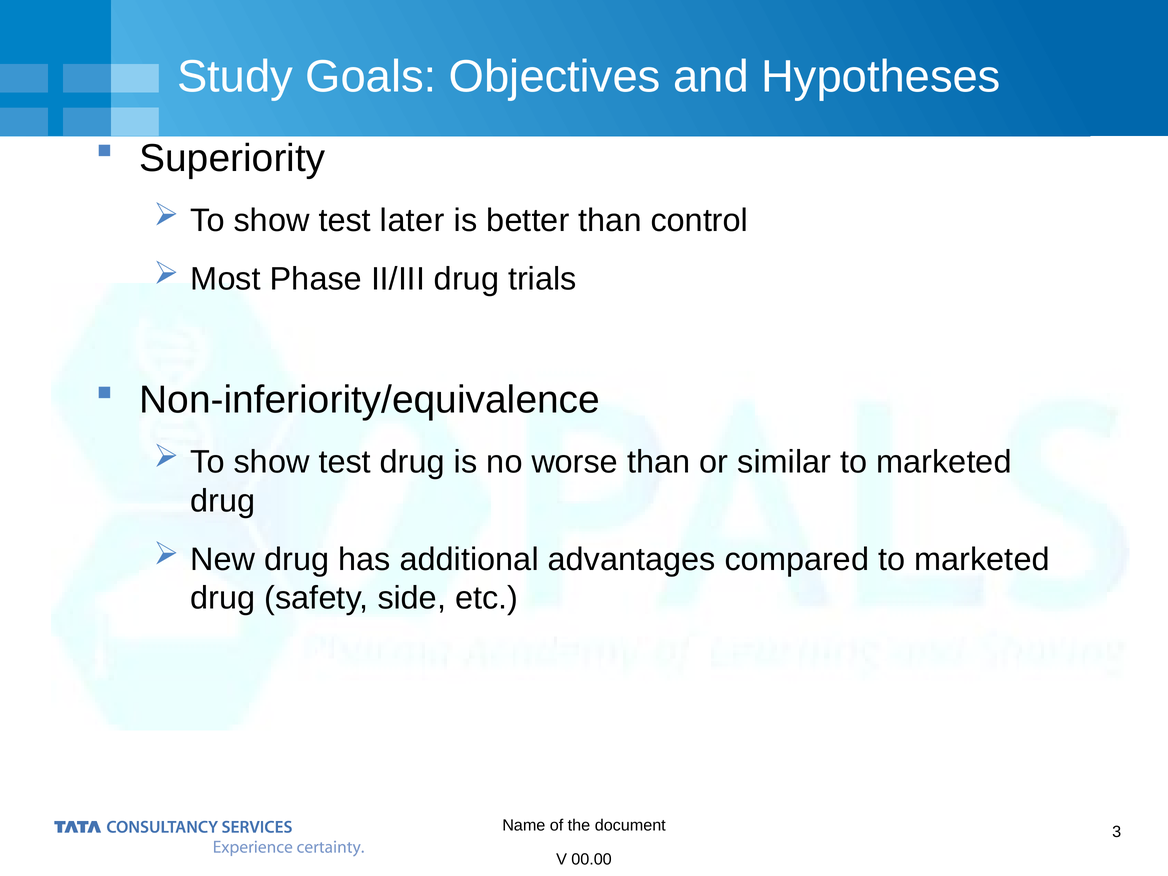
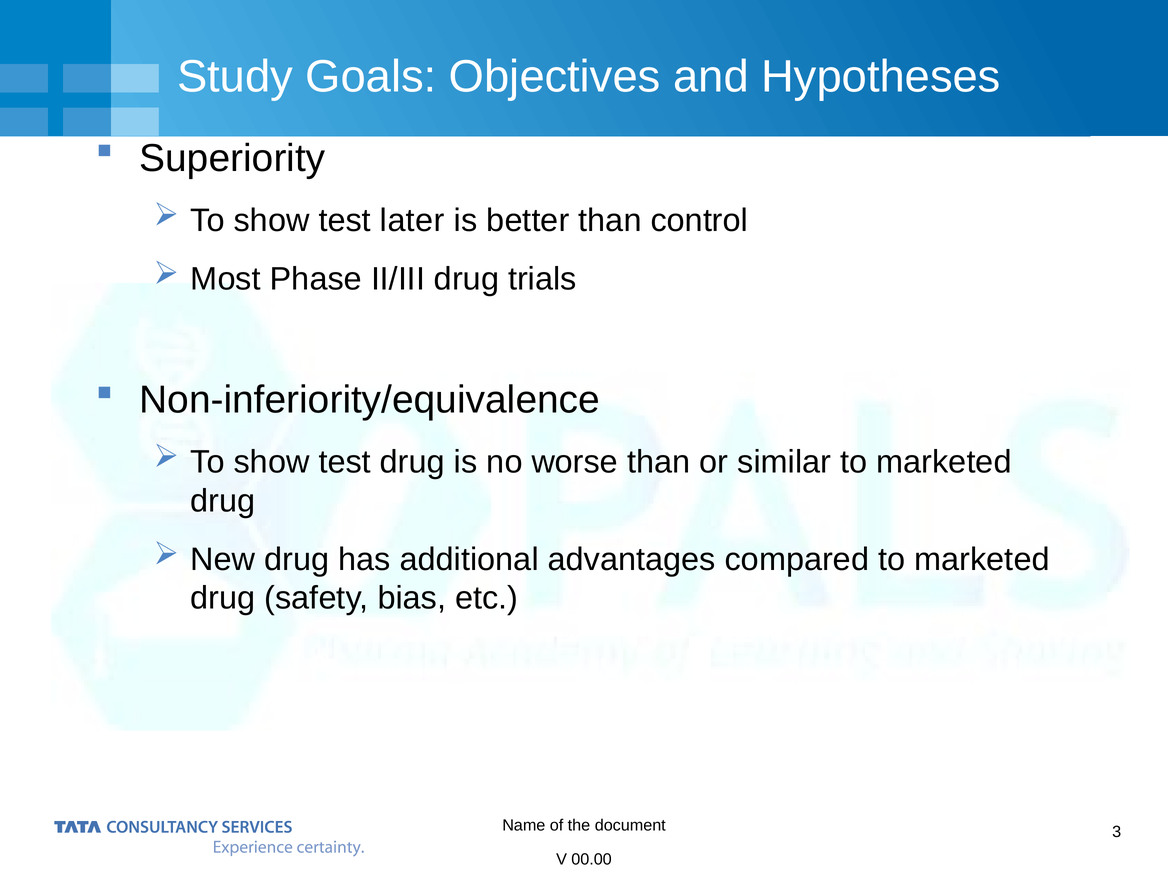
side: side -> bias
